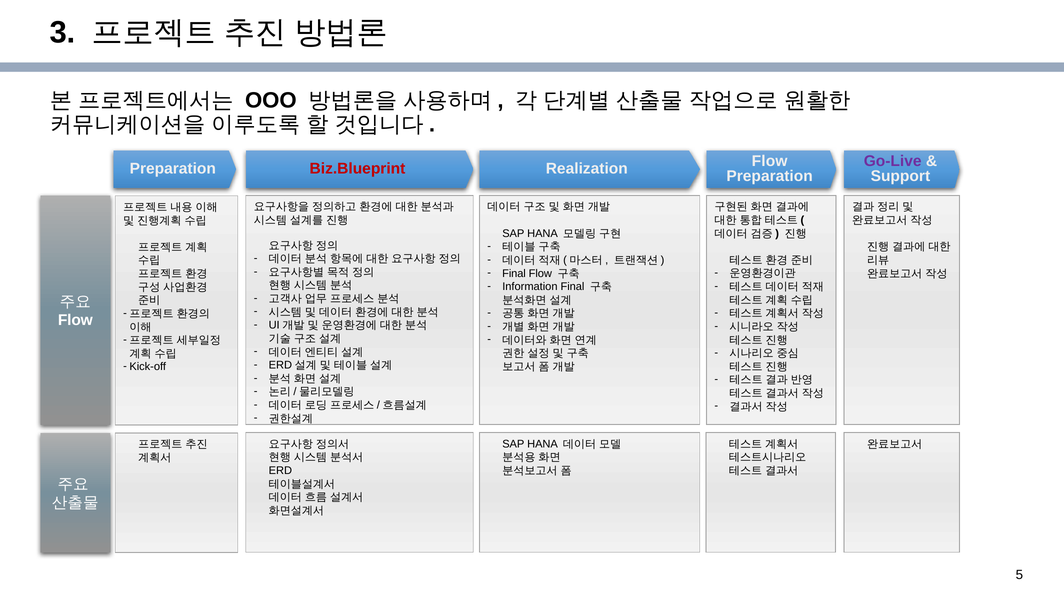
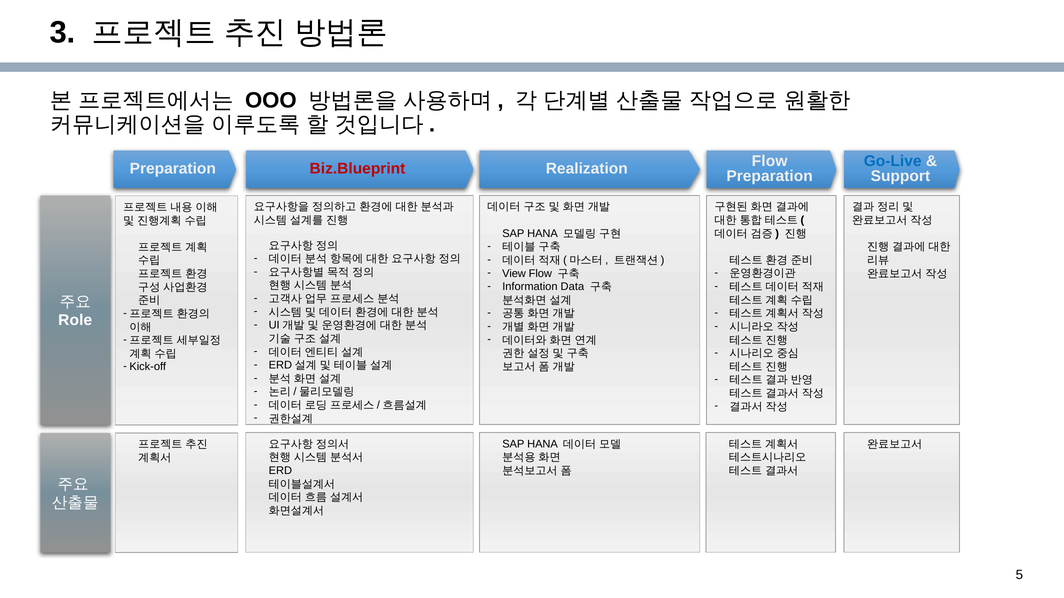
Go-Live colour: purple -> blue
Final at (514, 274): Final -> View
Information Final: Final -> Data
Flow at (75, 320): Flow -> Role
